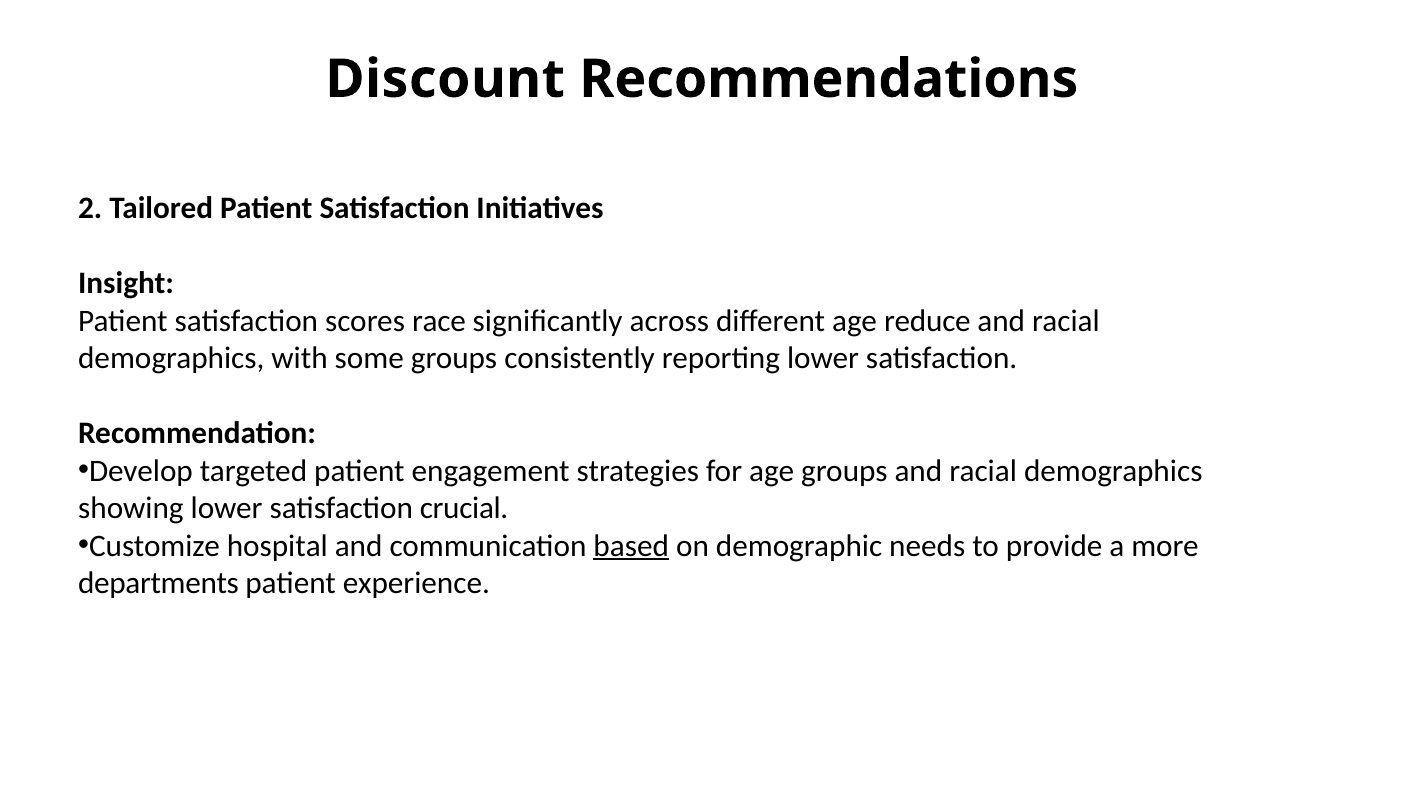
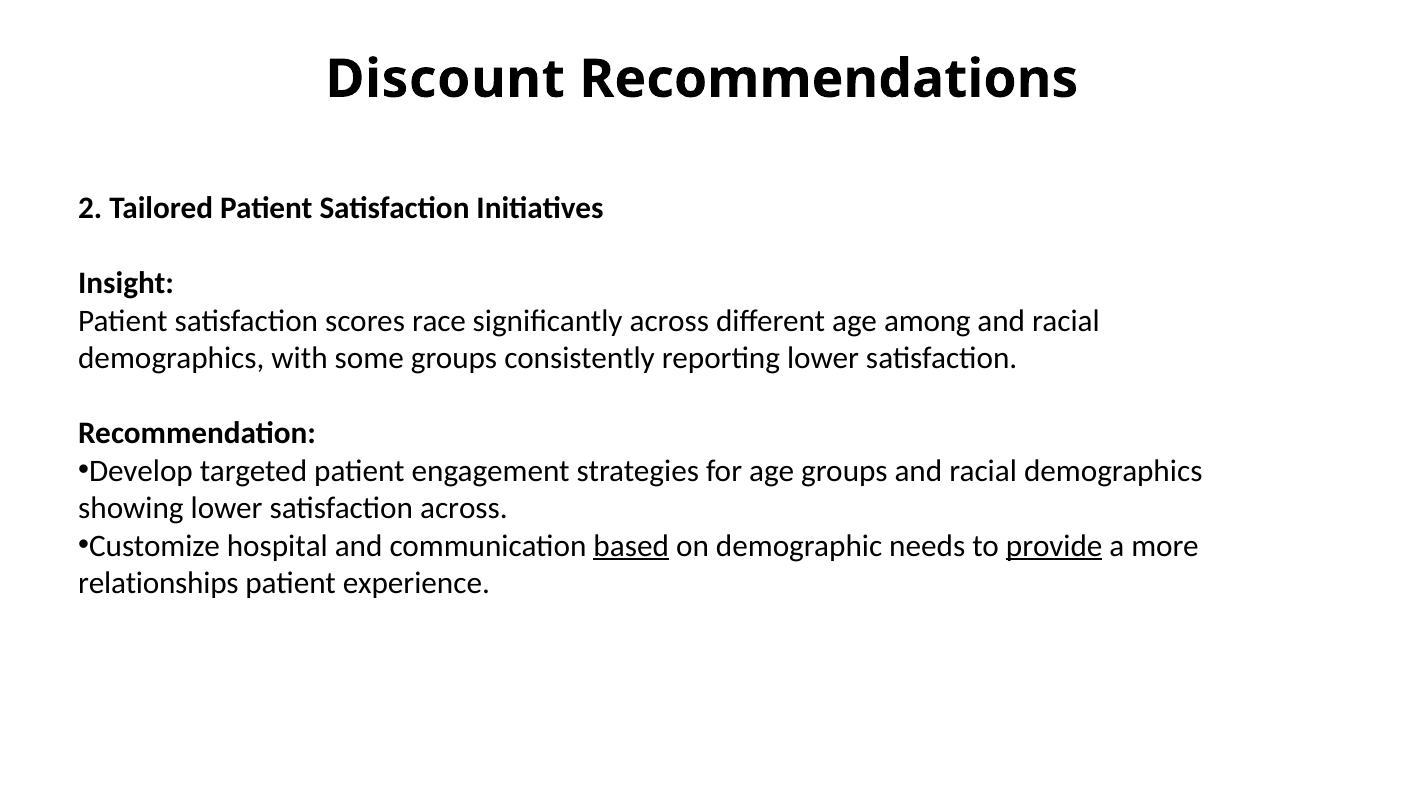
reduce: reduce -> among
satisfaction crucial: crucial -> across
provide underline: none -> present
departments: departments -> relationships
